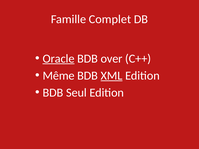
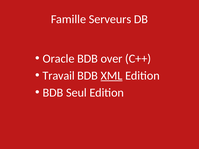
Complet: Complet -> Serveurs
Oracle underline: present -> none
Même: Même -> Travail
